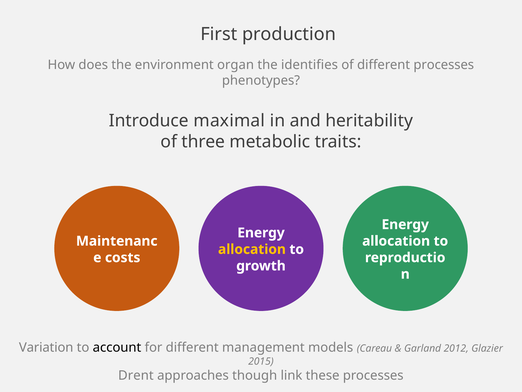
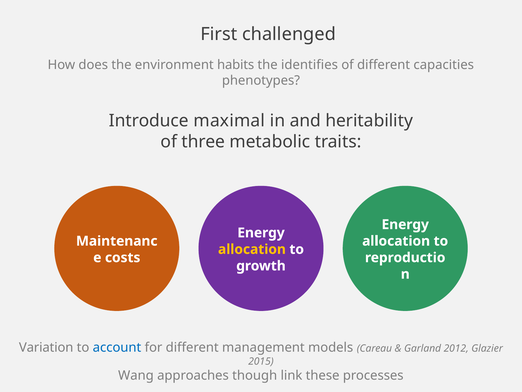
production: production -> challenged
organ: organ -> habits
different processes: processes -> capacities
account colour: black -> blue
Drent: Drent -> Wang
